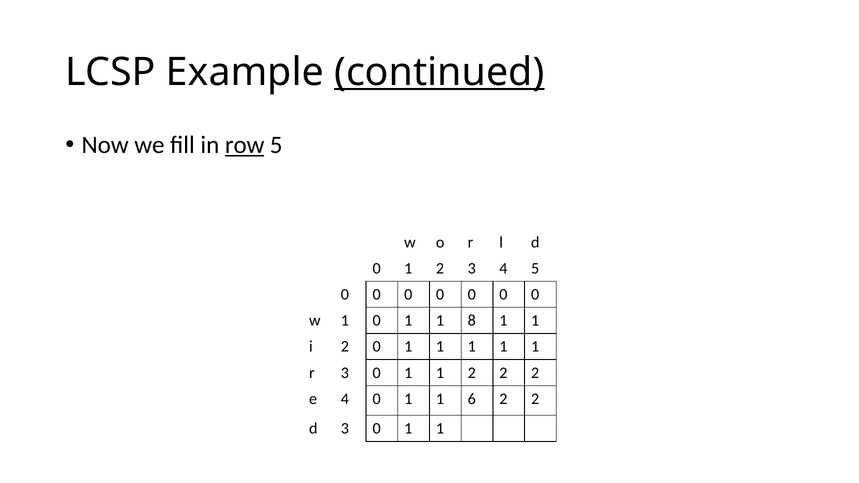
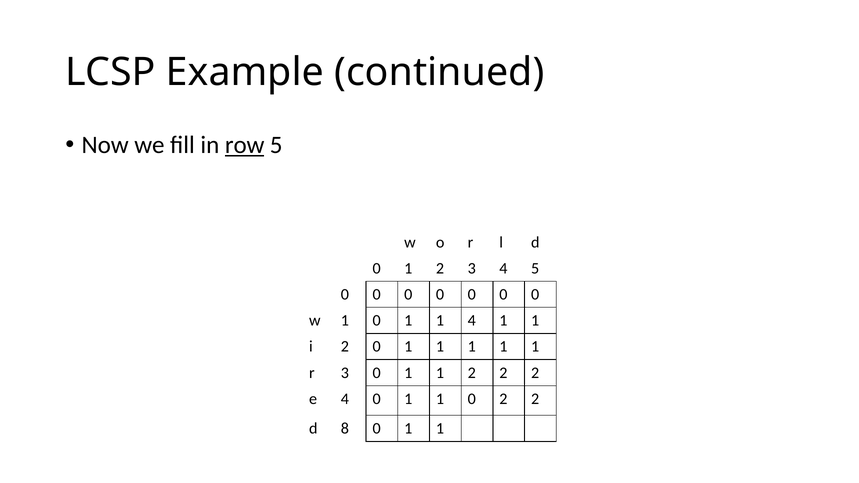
continued underline: present -> none
1 8: 8 -> 4
1 1 6: 6 -> 0
d 3: 3 -> 8
